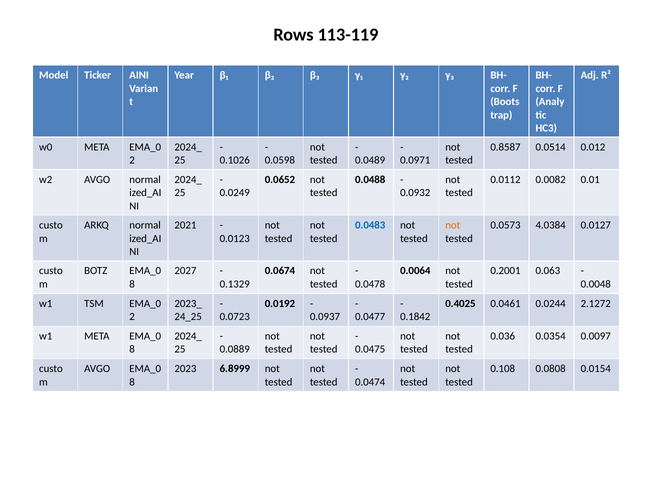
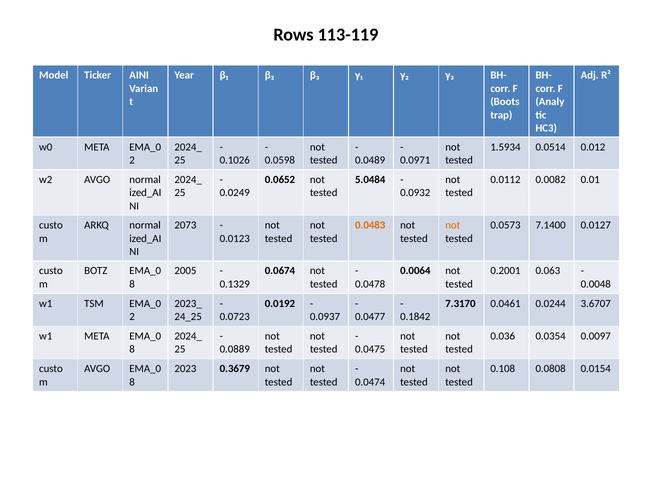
0.8587: 0.8587 -> 1.5934
0.0488: 0.0488 -> 5.0484
2021: 2021 -> 2073
0.0483 colour: blue -> orange
4.0384: 4.0384 -> 7.1400
2027: 2027 -> 2005
0.4025: 0.4025 -> 7.3170
2.1272: 2.1272 -> 3.6707
6.8999: 6.8999 -> 0.3679
